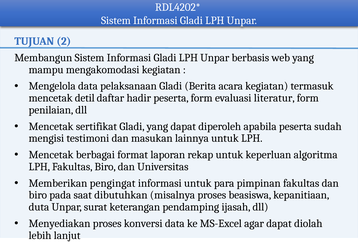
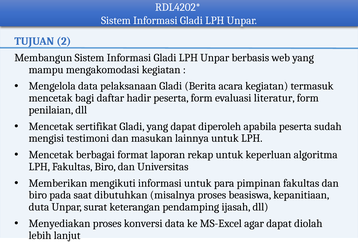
detil: detil -> bagi
pengingat: pengingat -> mengikuti
